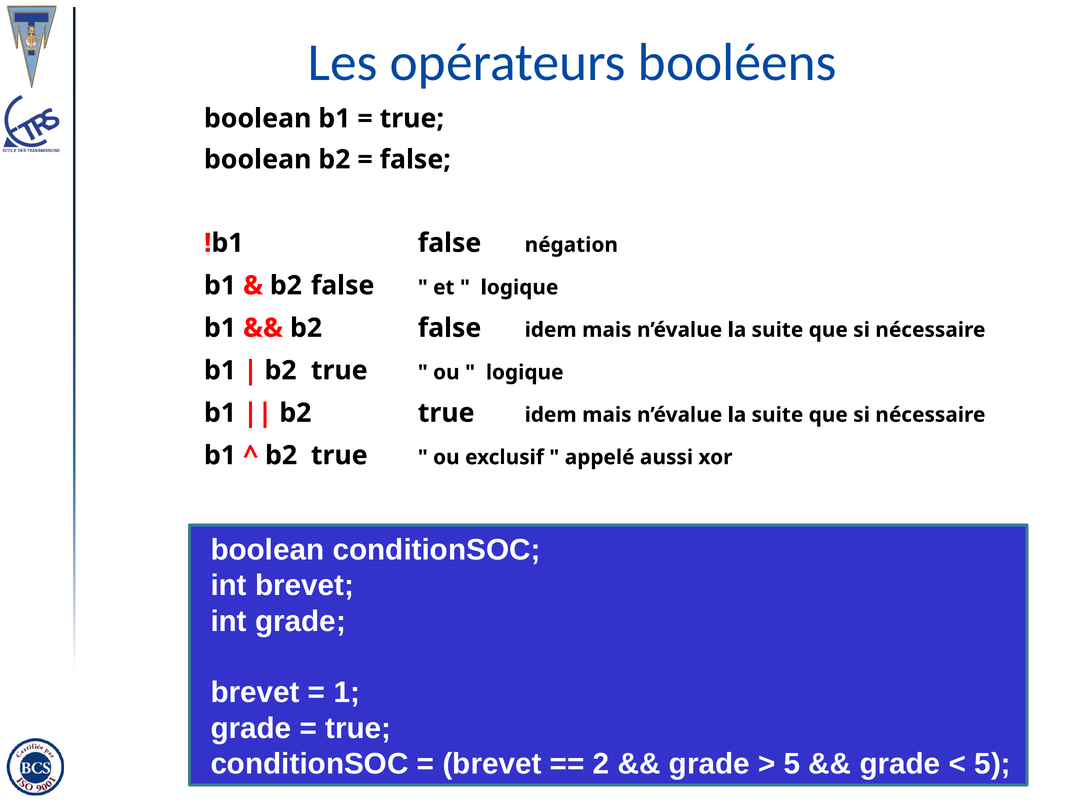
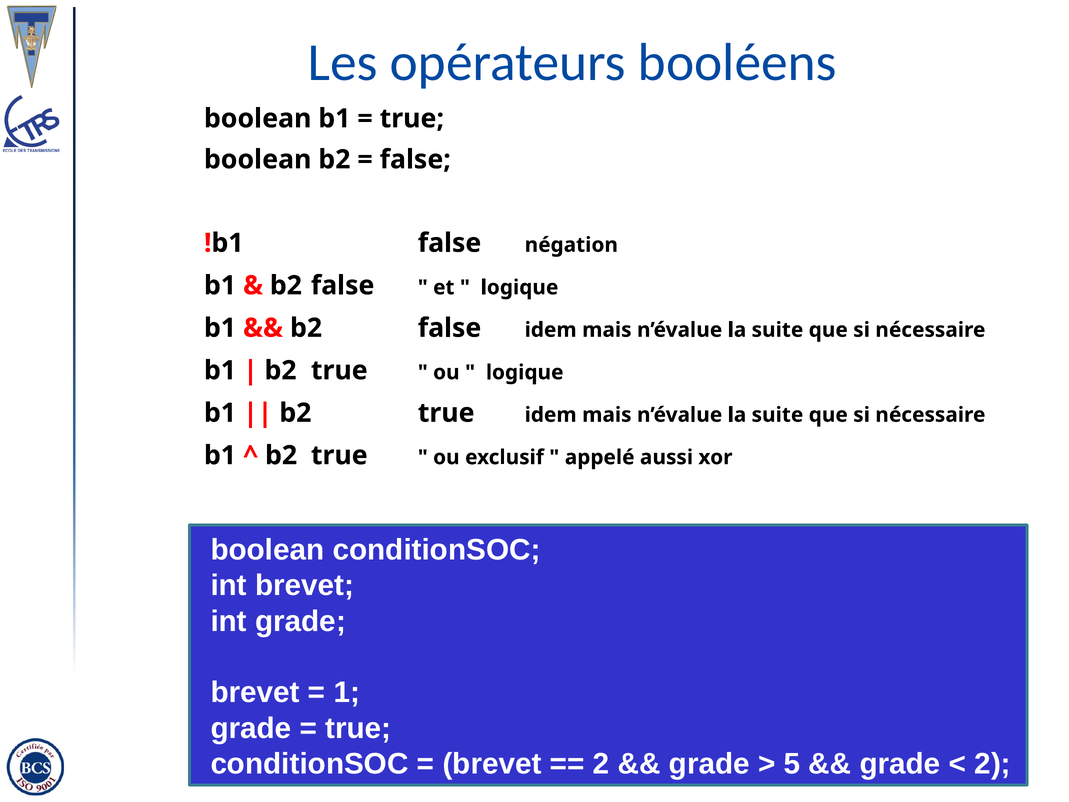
5 at (993, 764): 5 -> 2
